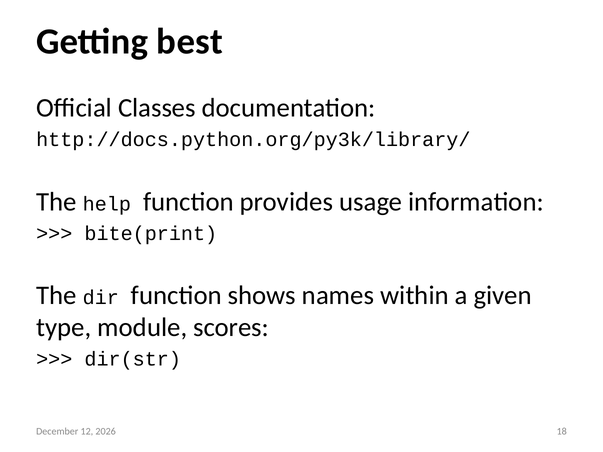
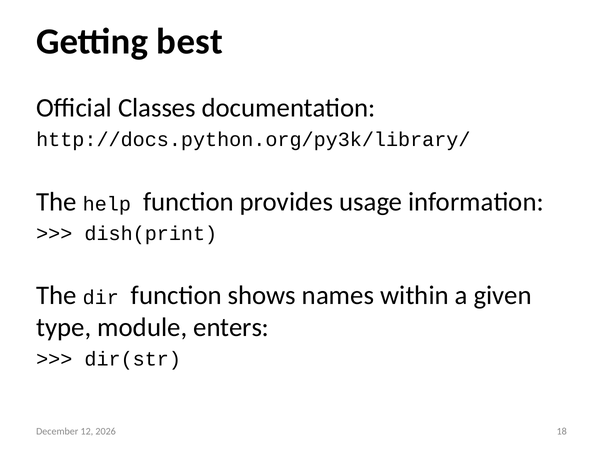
bite(print: bite(print -> dish(print
scores: scores -> enters
